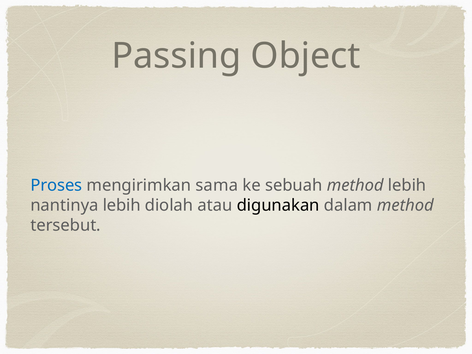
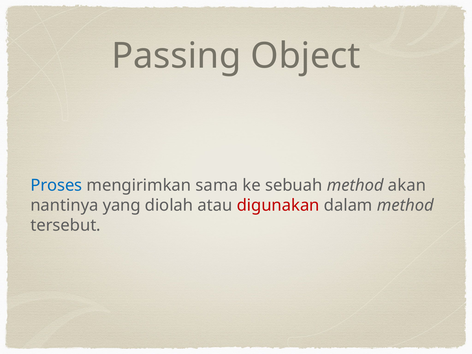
method lebih: lebih -> akan
nantinya lebih: lebih -> yang
digunakan colour: black -> red
